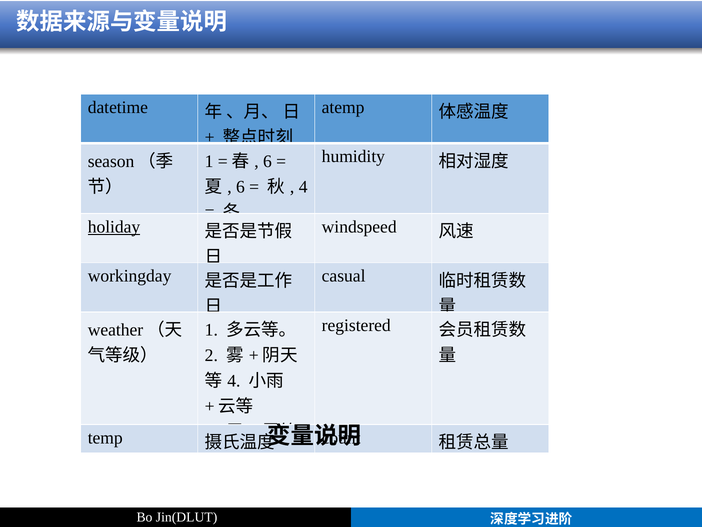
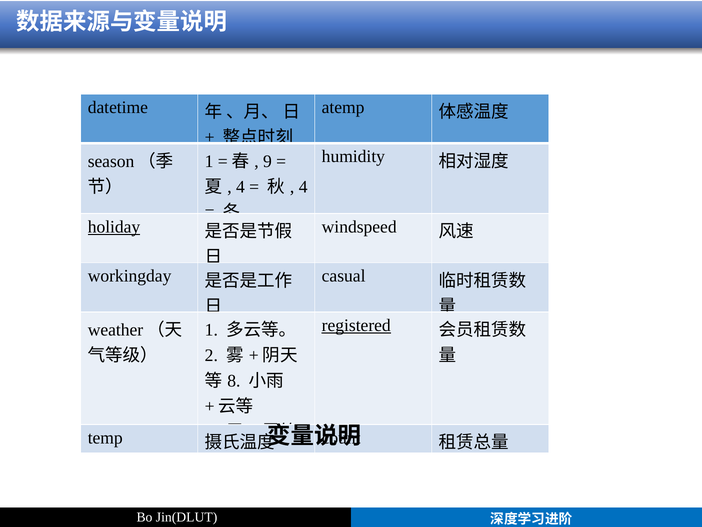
6 at (267, 161): 6 -> 9
6 at (241, 187): 6 -> 4
registered underline: none -> present
4 at (234, 381): 4 -> 8
